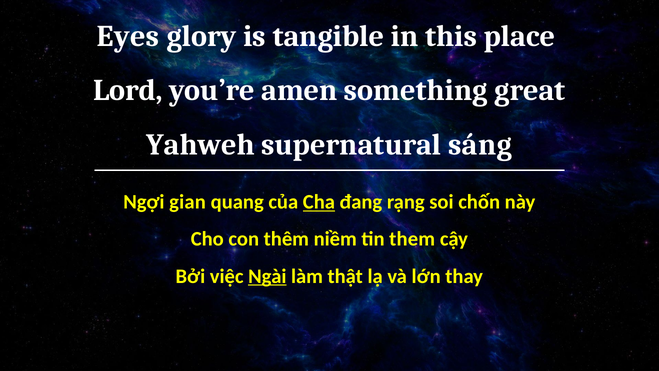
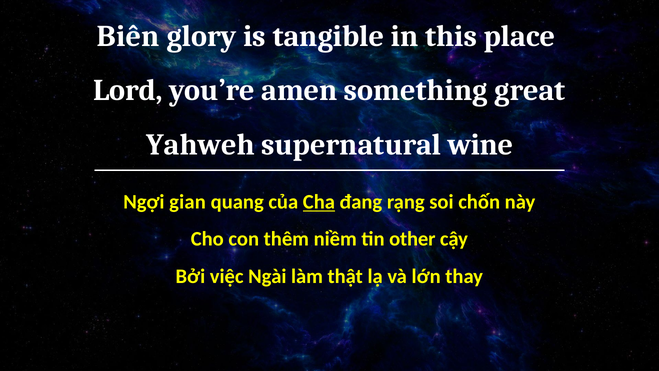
Eyes: Eyes -> Biến
sáng: sáng -> wine
them: them -> other
Ngài underline: present -> none
